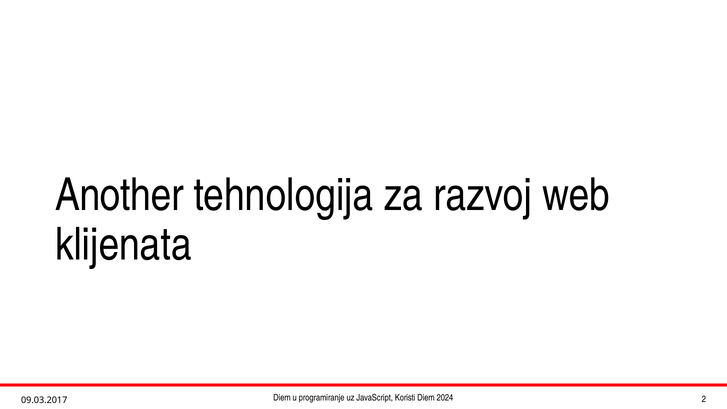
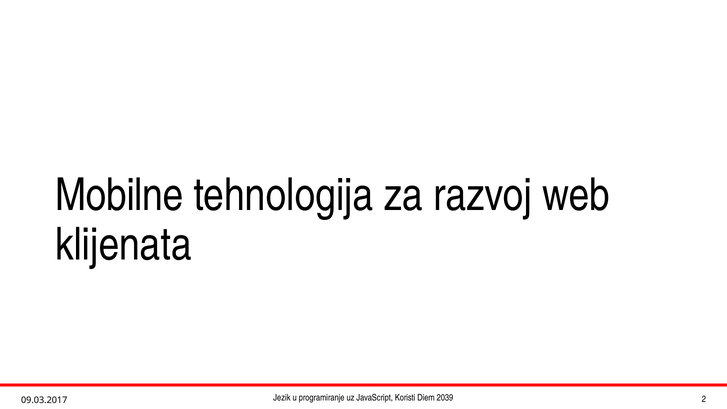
Another: Another -> Mobilne
Diem at (282, 398): Diem -> Jezik
2024: 2024 -> 2039
